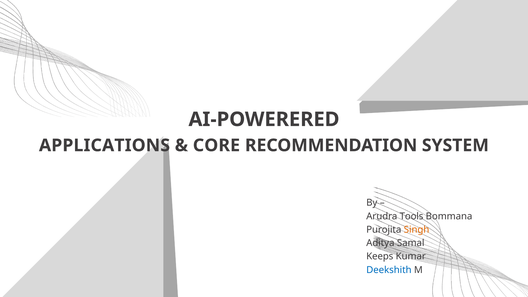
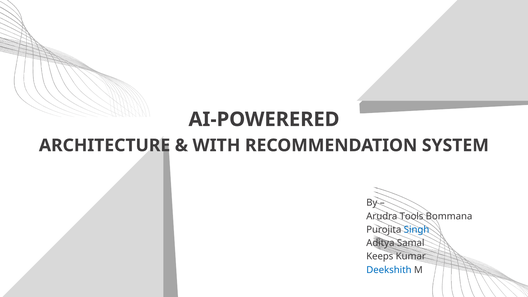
APPLICATIONS: APPLICATIONS -> ARCHITECTURE
CORE: CORE -> WITH
Singh colour: orange -> blue
